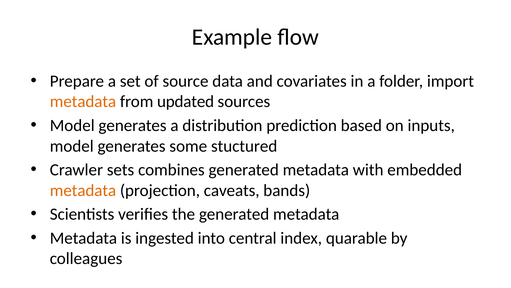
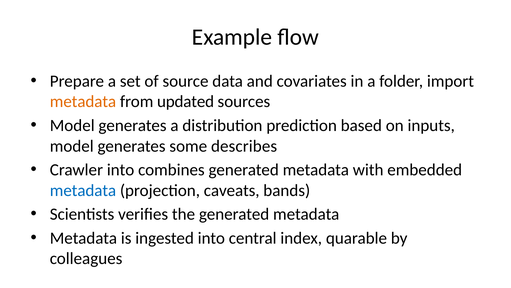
stuctured: stuctured -> describes
Crawler sets: sets -> into
metadata at (83, 190) colour: orange -> blue
